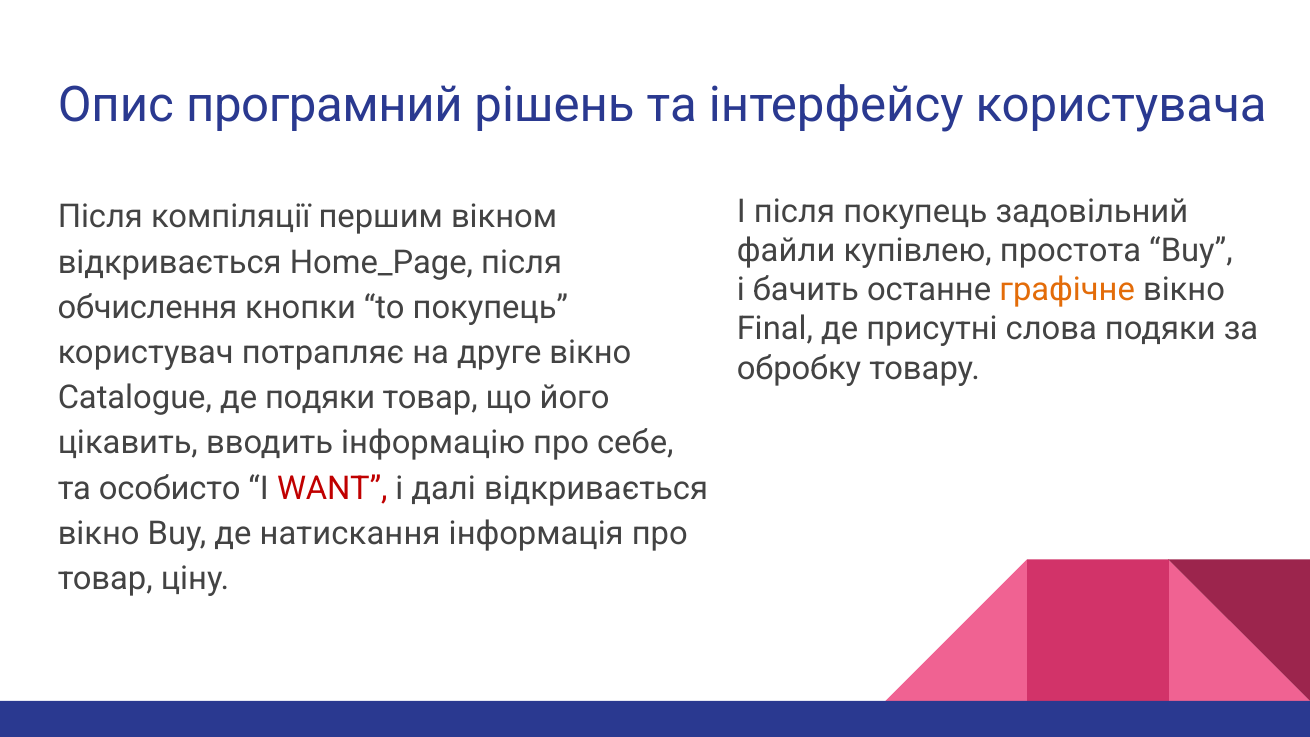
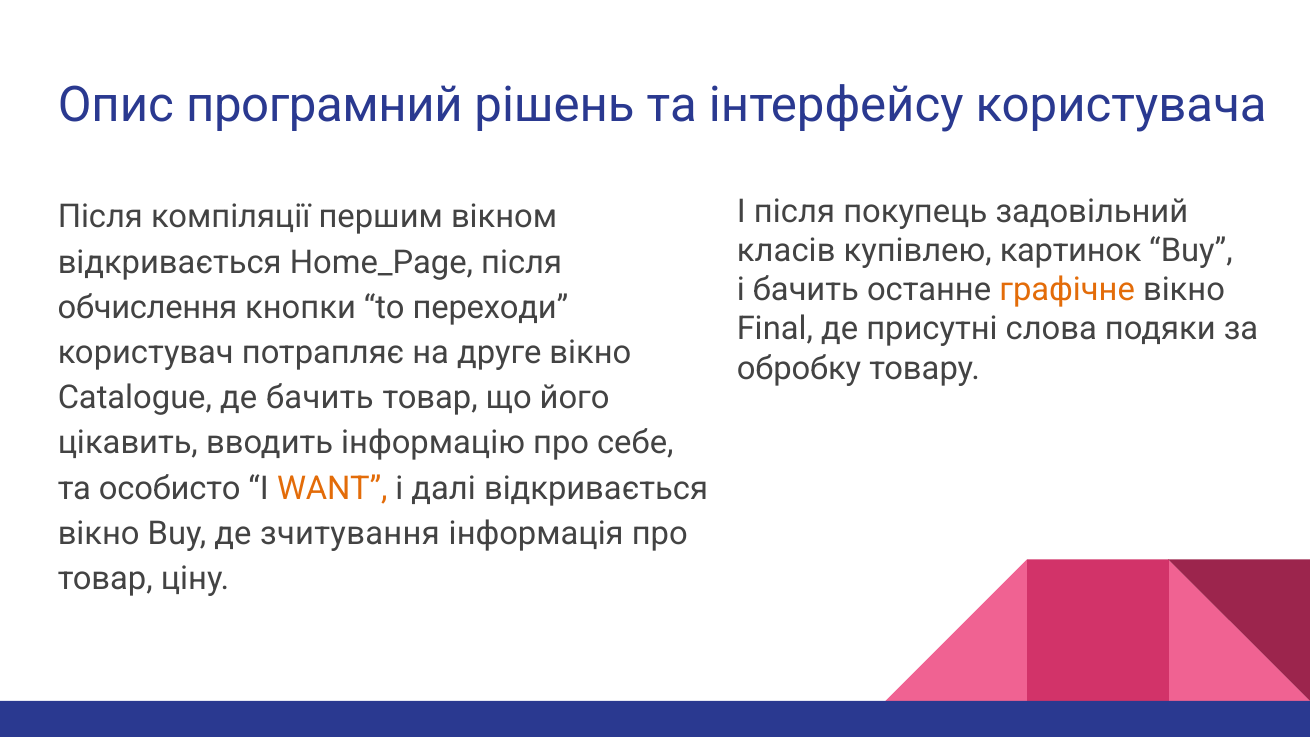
файли: файли -> класів
простота: простота -> картинок
to покупець: покупець -> переходи
де подяки: подяки -> бачить
WANT colour: red -> orange
натискання: натискання -> зчитування
